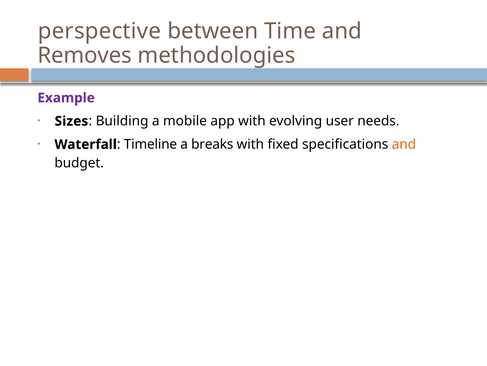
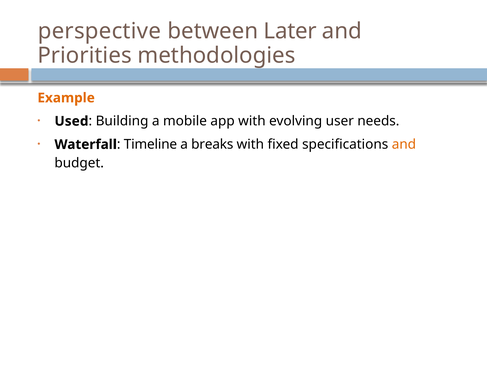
Time: Time -> Later
Removes: Removes -> Priorities
Example colour: purple -> orange
Sizes: Sizes -> Used
